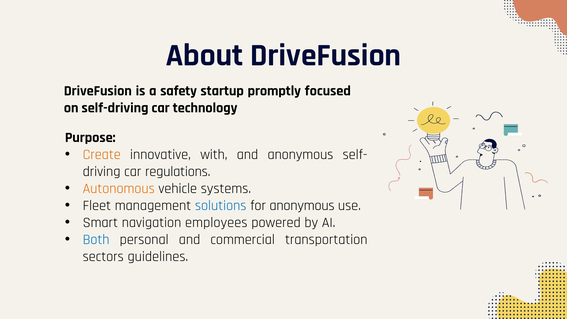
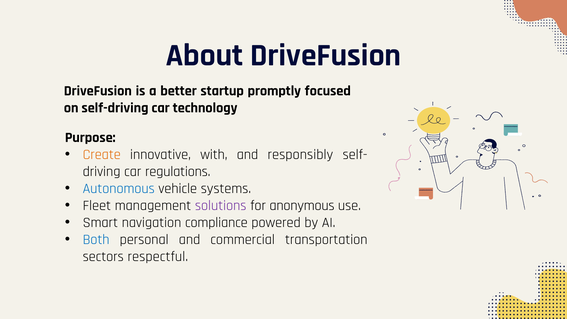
safety: safety -> better
and anonymous: anonymous -> responsibly
Autonomous colour: orange -> blue
solutions colour: blue -> purple
employees: employees -> compliance
guidelines: guidelines -> respectful
